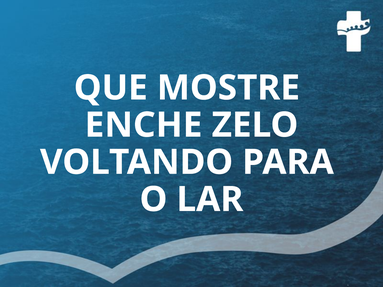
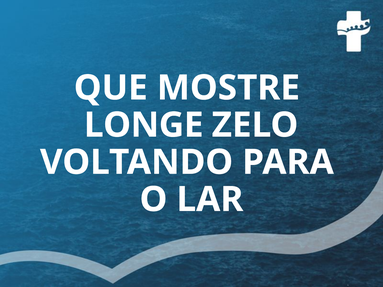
ENCHE: ENCHE -> LONGE
